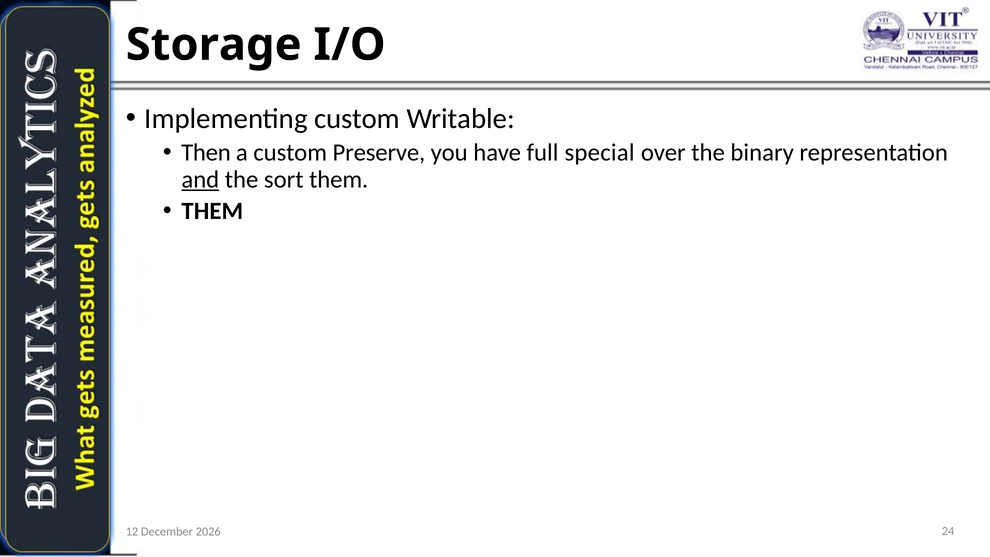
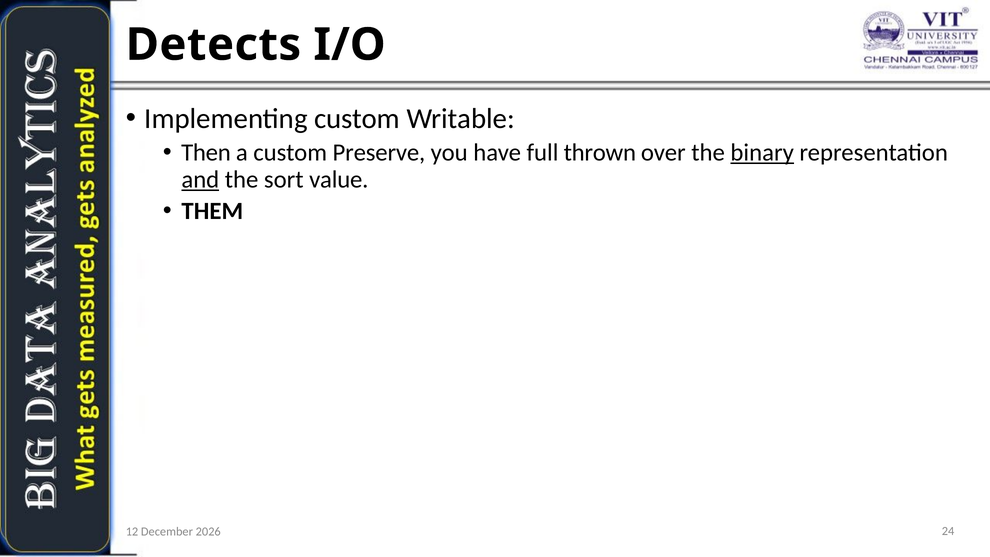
Storage: Storage -> Detects
special: special -> thrown
binary underline: none -> present
sort them: them -> value
